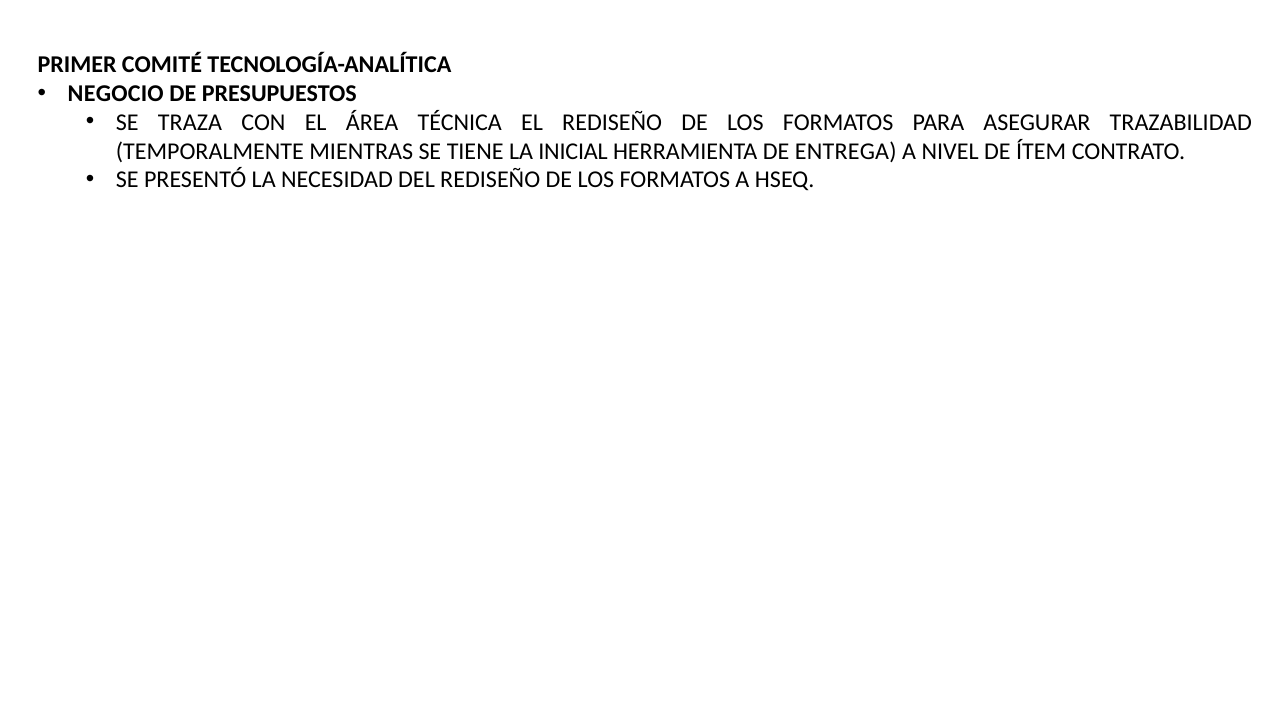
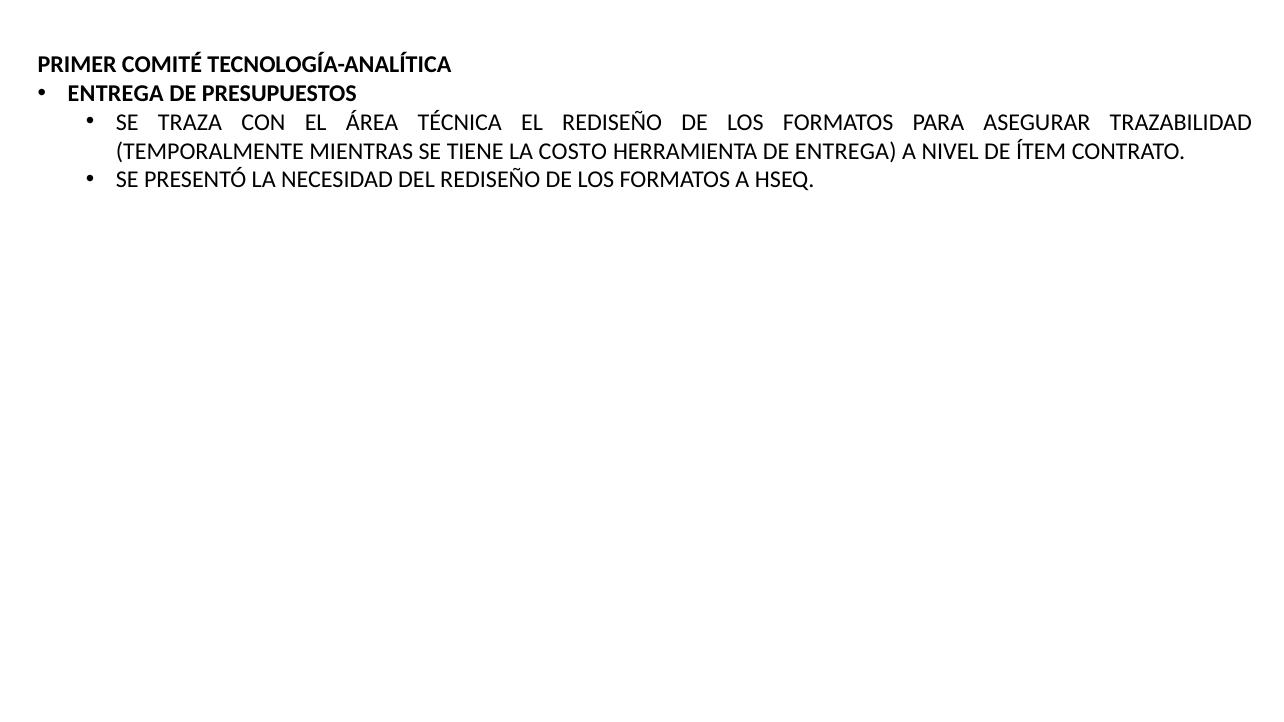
NEGOCIO at (116, 93): NEGOCIO -> ENTREGA
INICIAL: INICIAL -> COSTO
